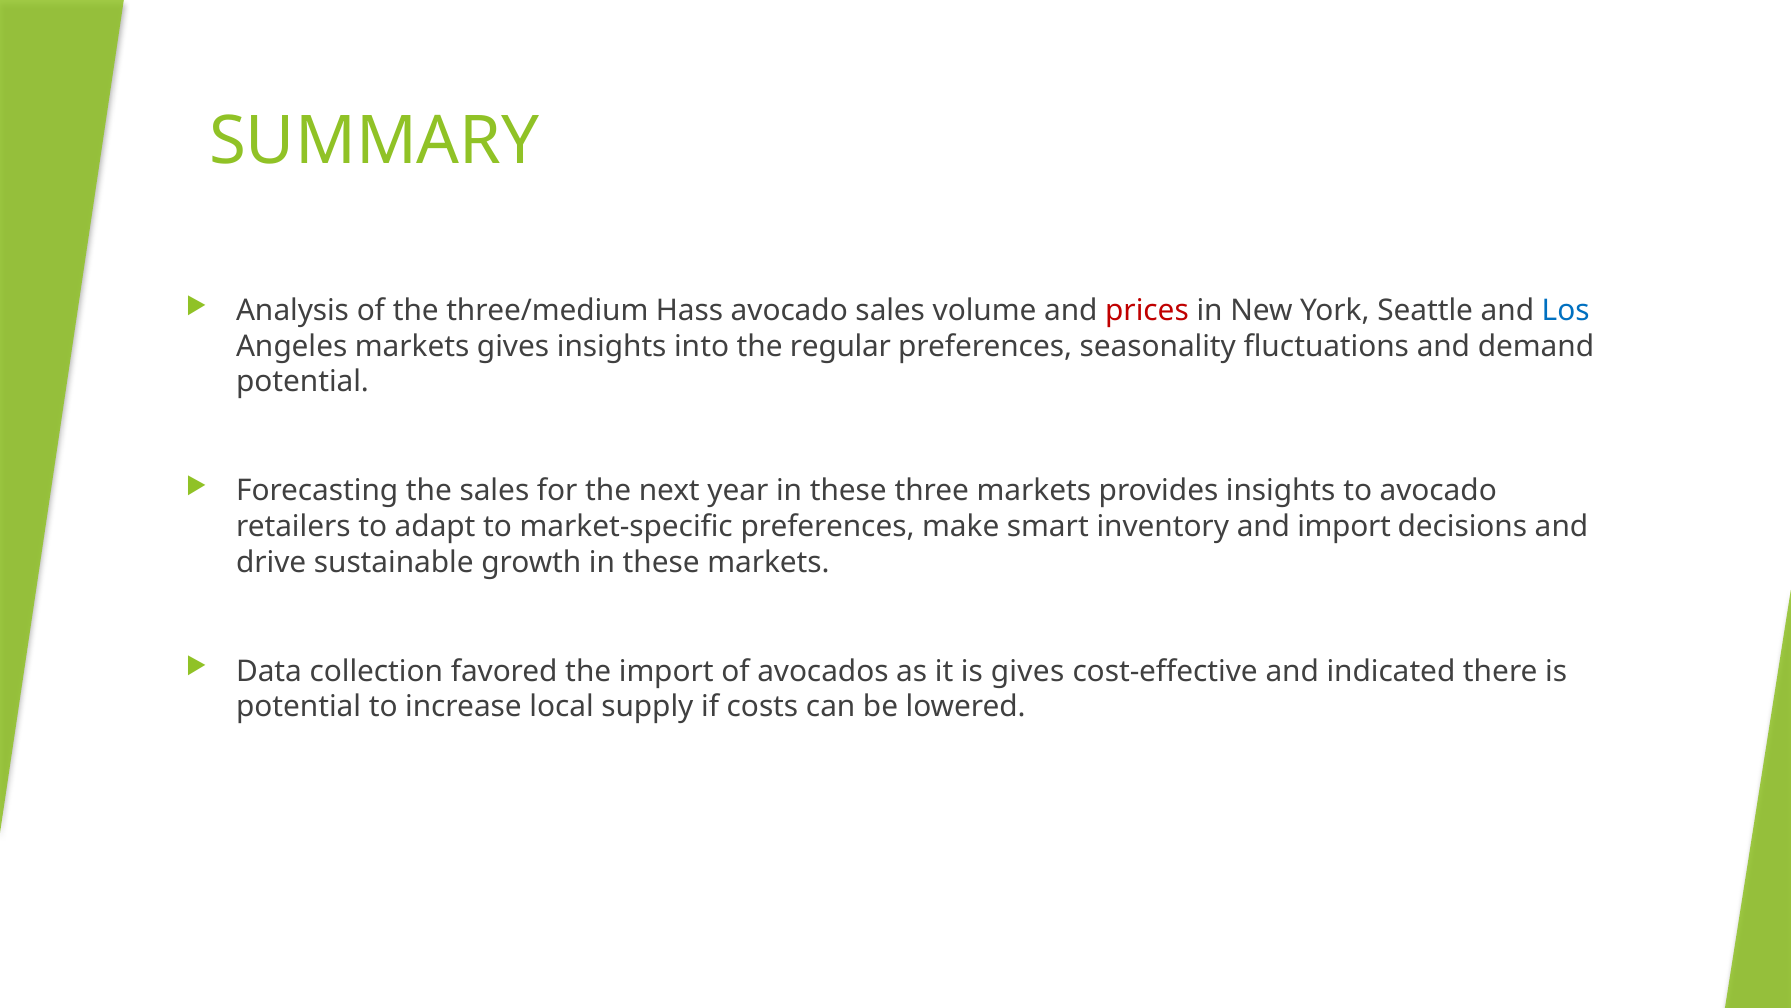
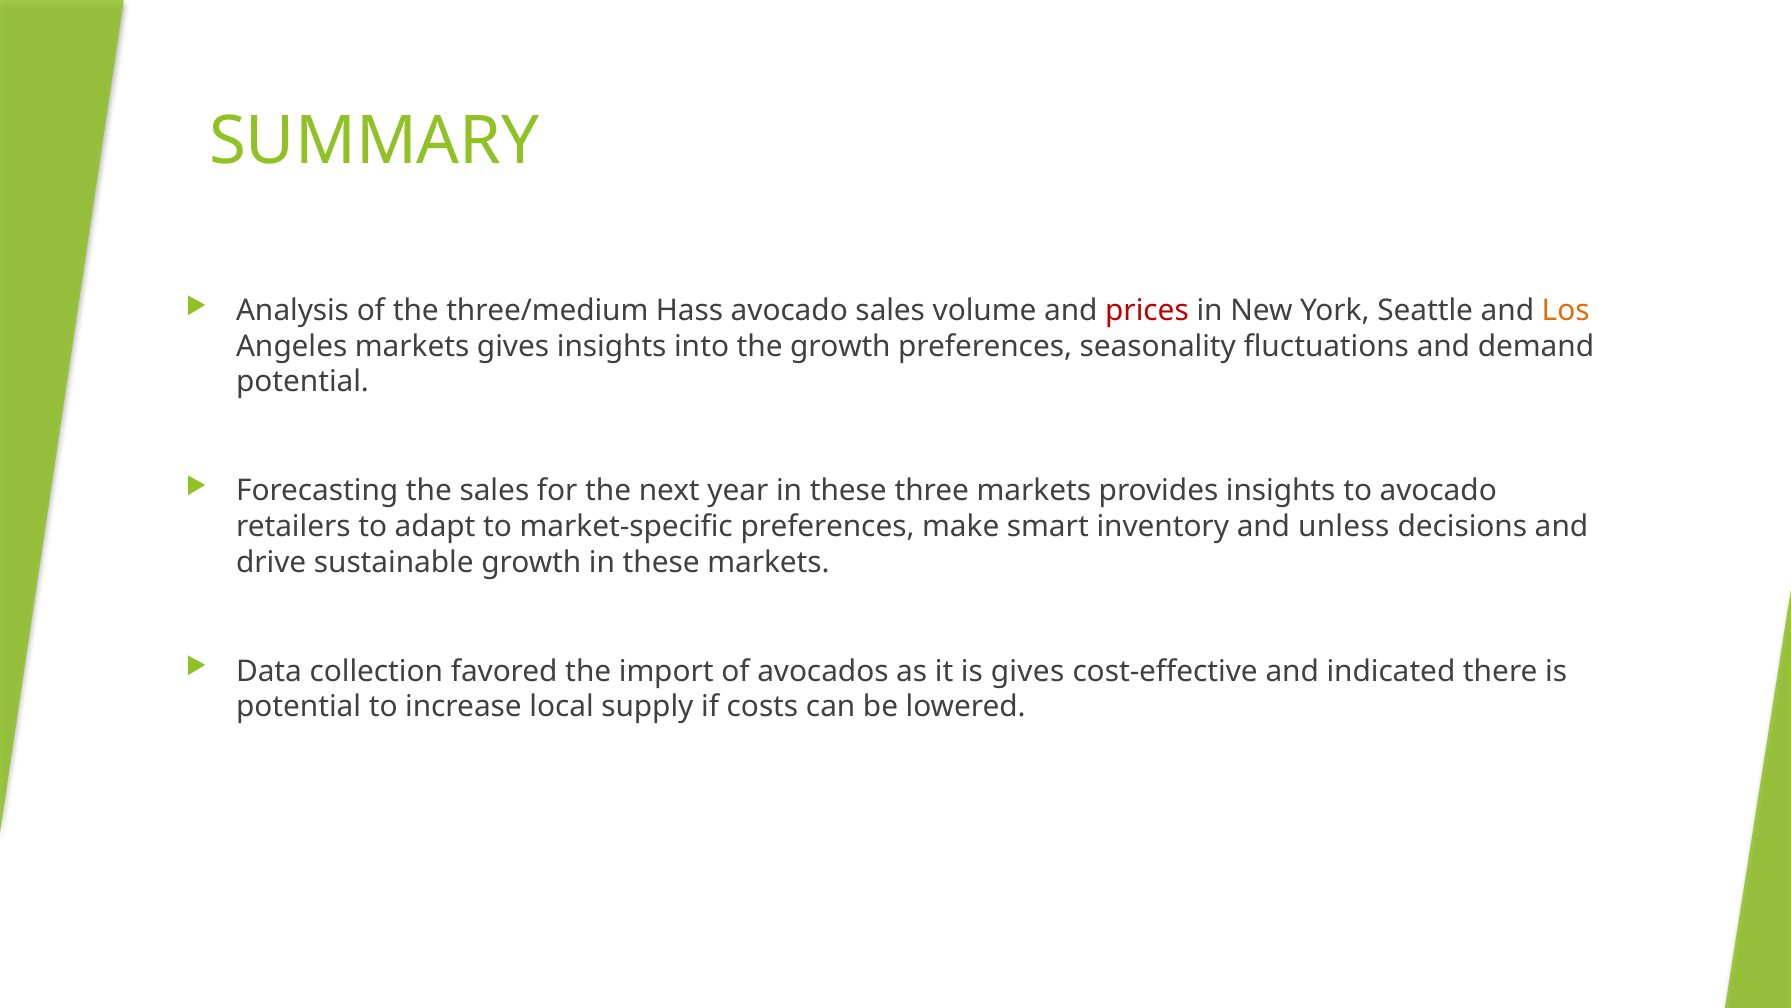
Los colour: blue -> orange
the regular: regular -> growth
and import: import -> unless
